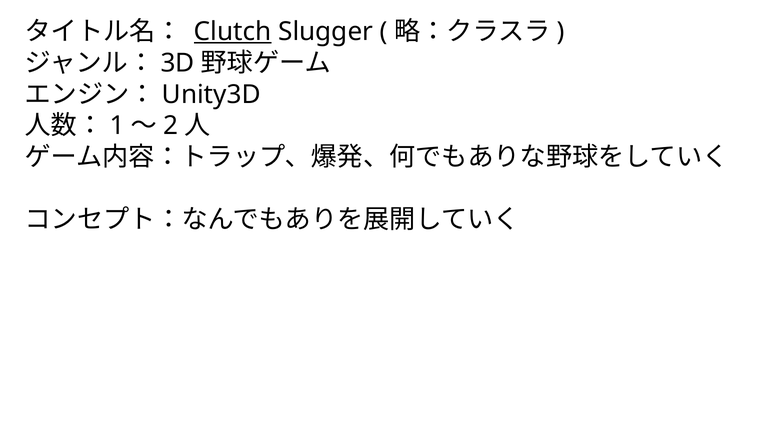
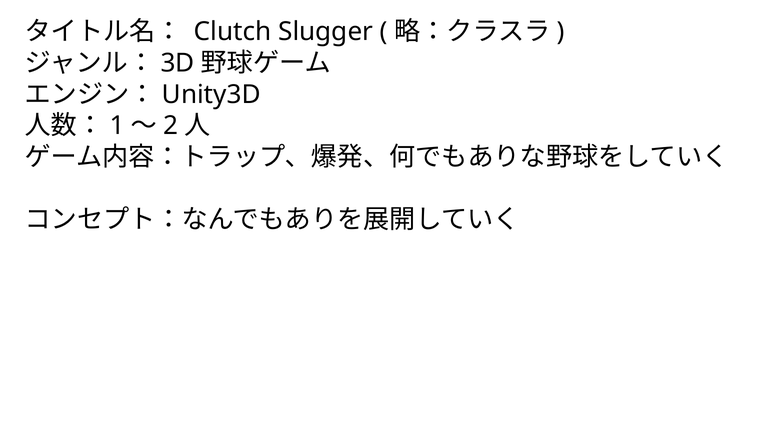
Clutch underline: present -> none
